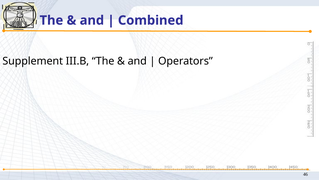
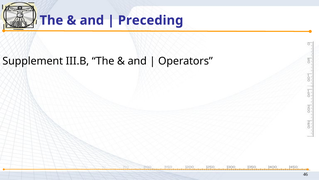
Combined: Combined -> Preceding
